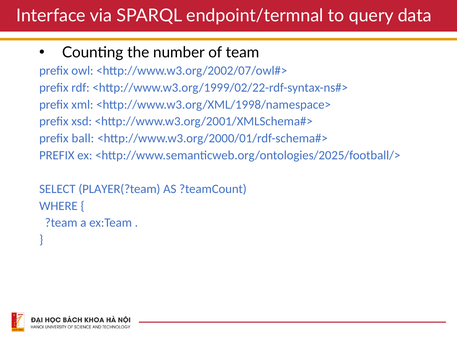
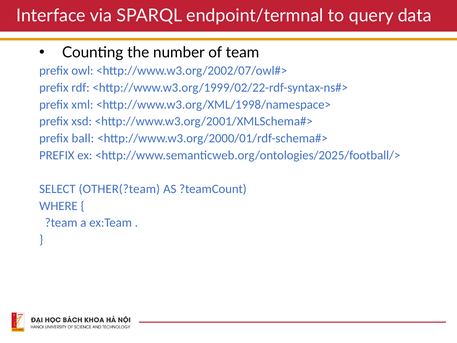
PLAYER(?team: PLAYER(?team -> OTHER(?team
